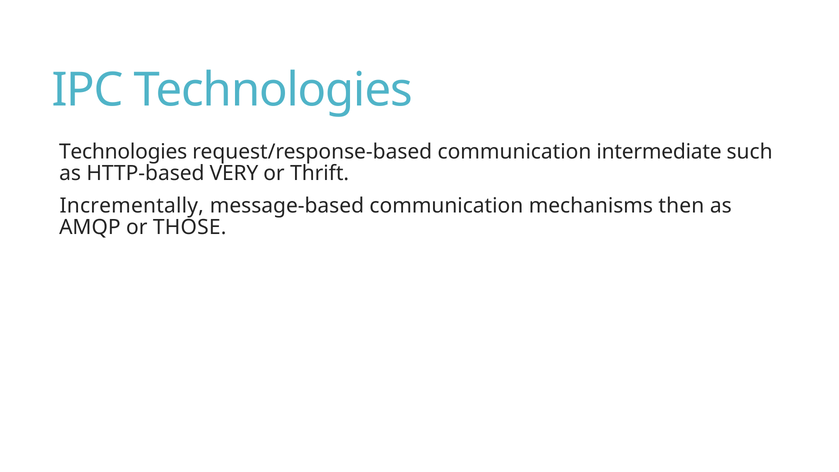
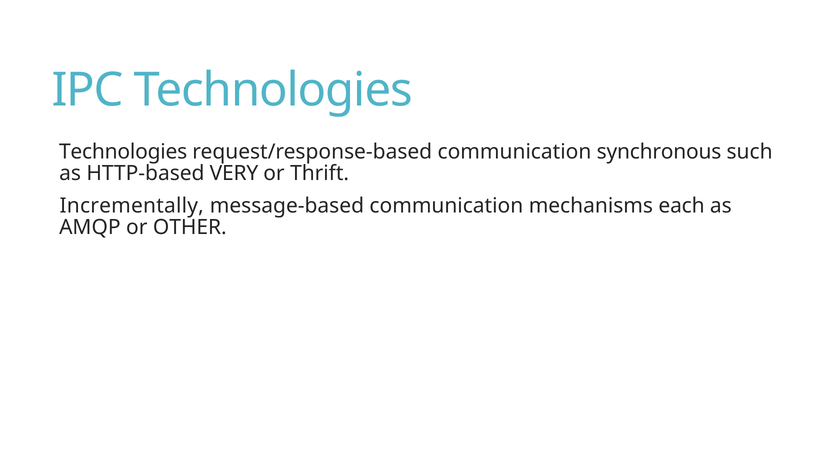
intermediate: intermediate -> synchronous
then: then -> each
THOSE: THOSE -> OTHER
